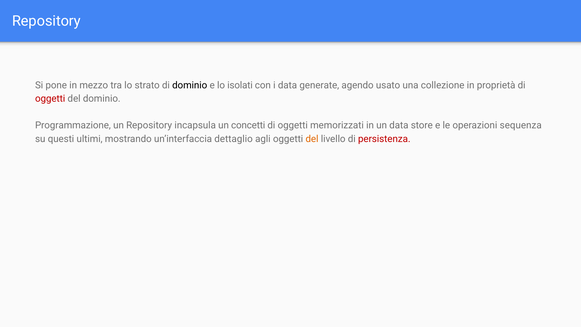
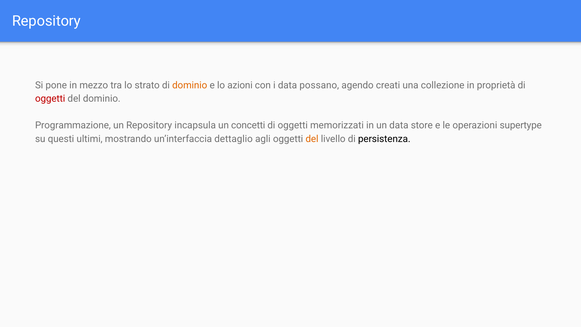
dominio at (190, 85) colour: black -> orange
isolati: isolati -> azioni
generate: generate -> possano
usato: usato -> creati
sequenza: sequenza -> supertype
persistenza colour: red -> black
